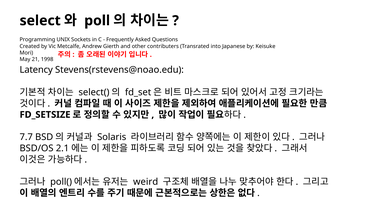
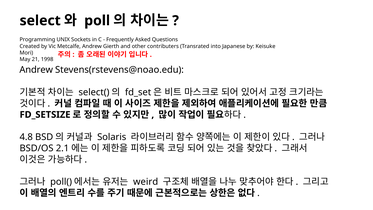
Latency at (36, 70): Latency -> Andrew
7.7: 7.7 -> 4.8
